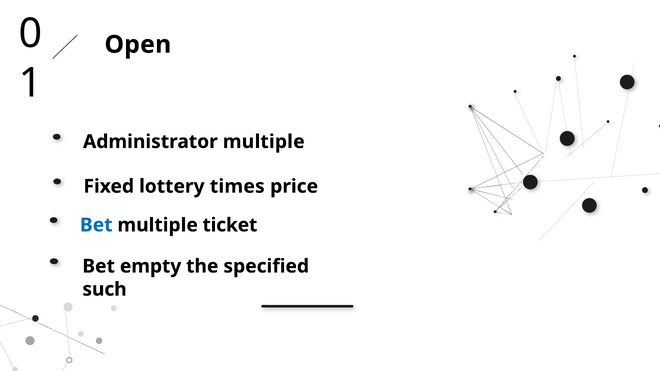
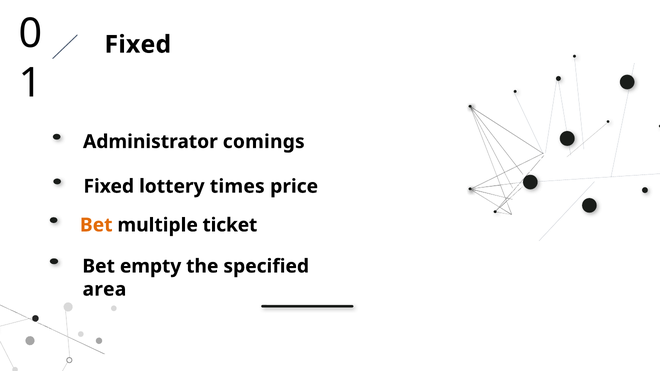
Open at (138, 45): Open -> Fixed
Administrator multiple: multiple -> comings
Bet at (96, 225) colour: blue -> orange
such: such -> area
